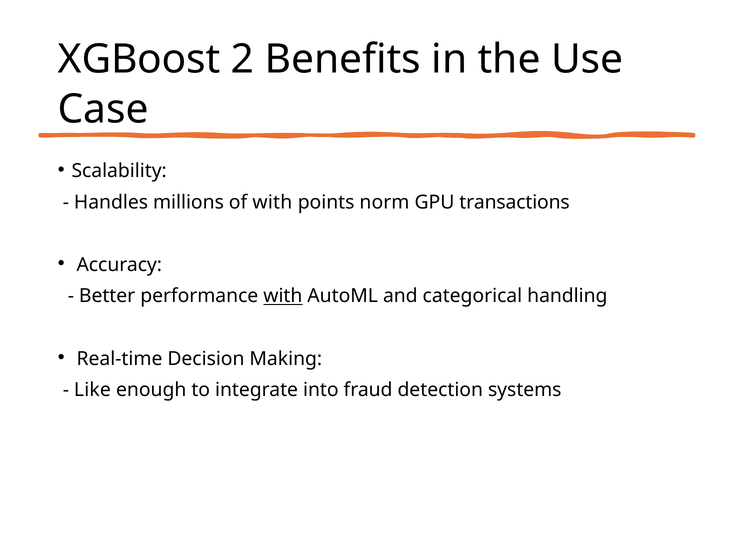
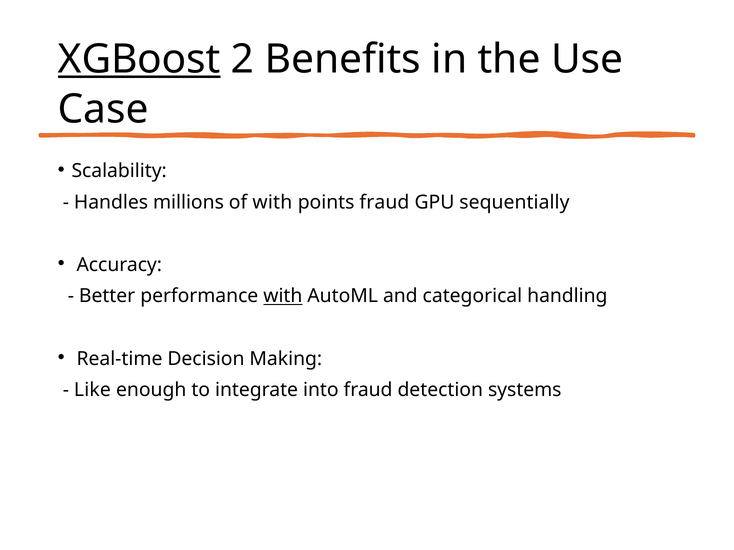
XGBoost underline: none -> present
points norm: norm -> fraud
transactions: transactions -> sequentially
